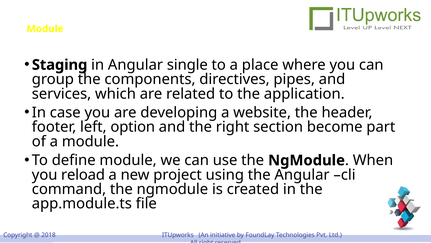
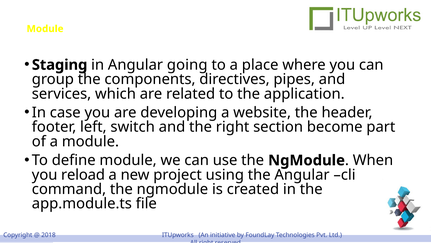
single: single -> going
option: option -> switch
